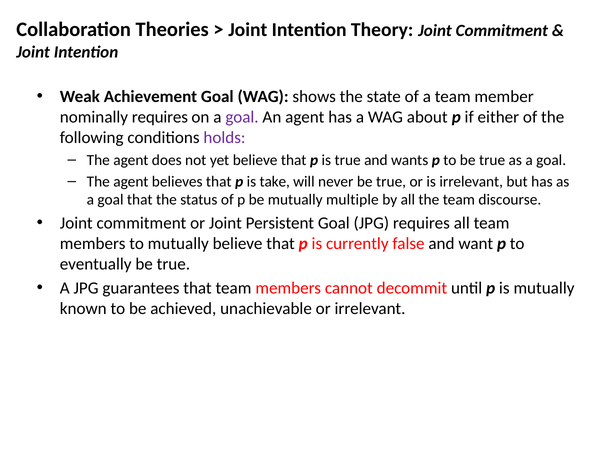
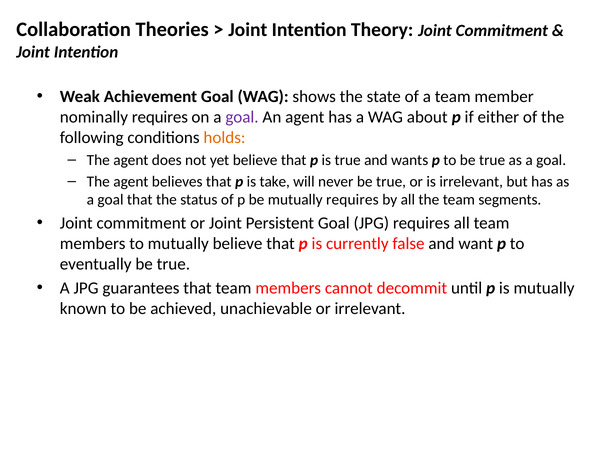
holds colour: purple -> orange
mutually multiple: multiple -> requires
discourse: discourse -> segments
